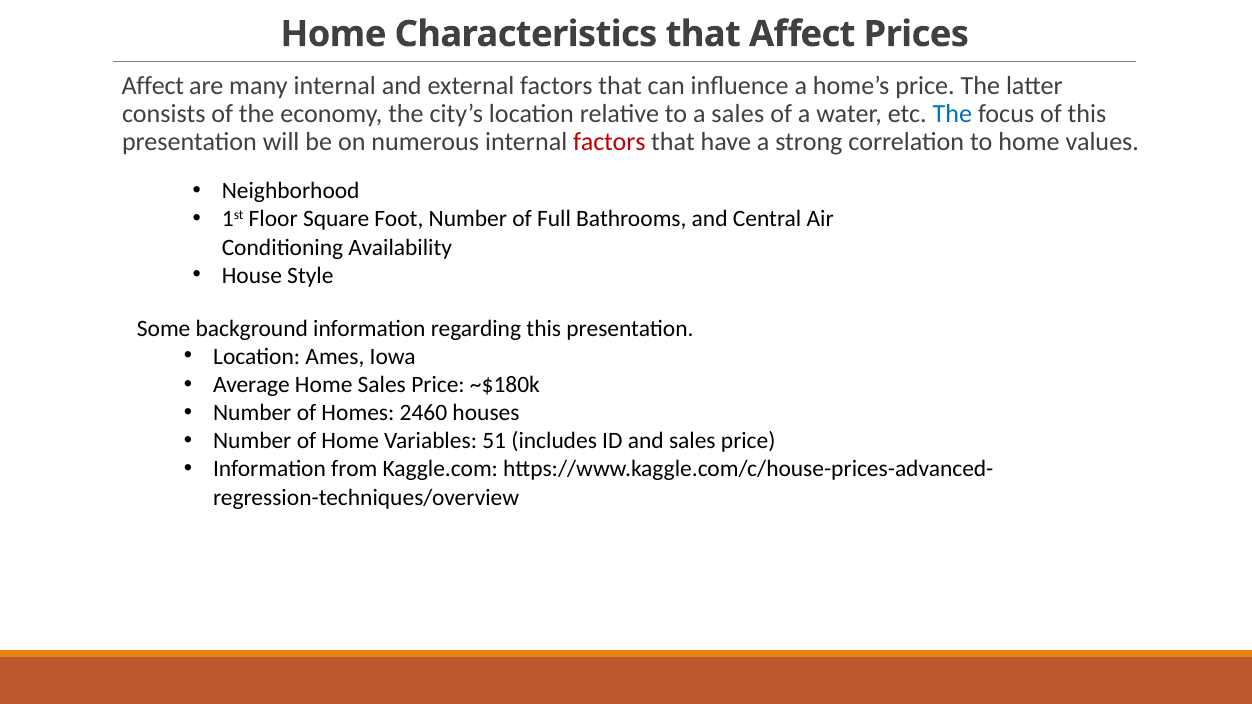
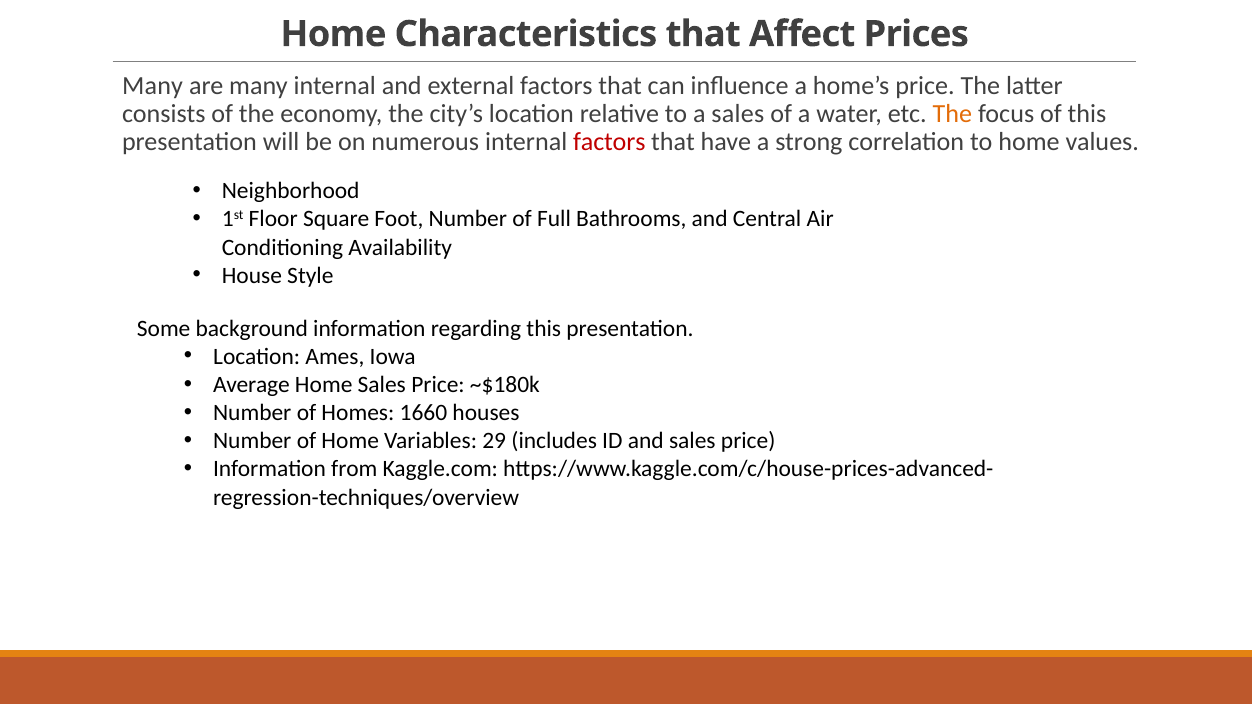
Affect at (153, 86): Affect -> Many
The at (952, 114) colour: blue -> orange
2460: 2460 -> 1660
51: 51 -> 29
